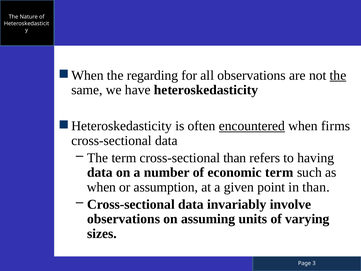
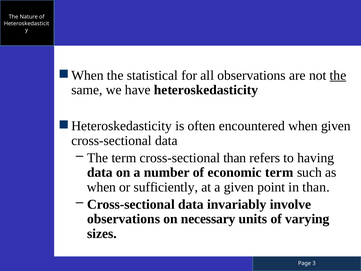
regarding: regarding -> statistical
encountered underline: present -> none
when firms: firms -> given
assumption: assumption -> sufficiently
assuming: assuming -> necessary
